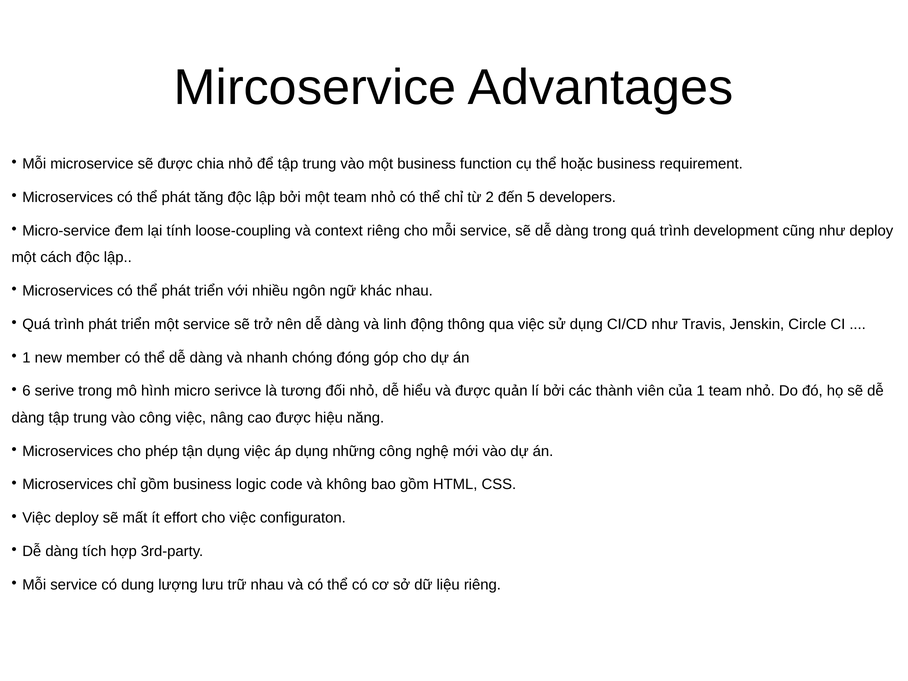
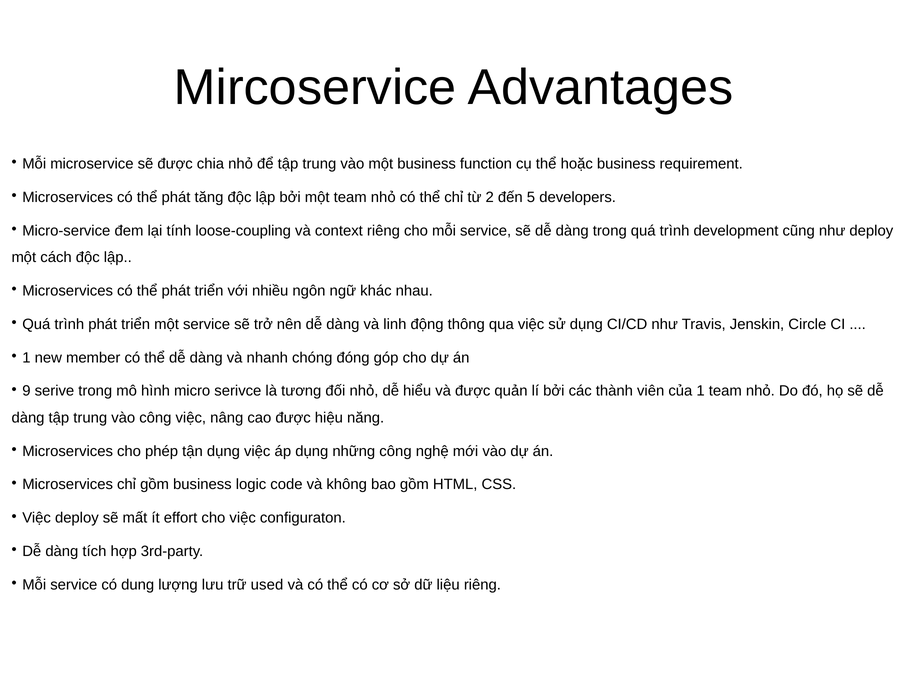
6: 6 -> 9
trữ nhau: nhau -> used
